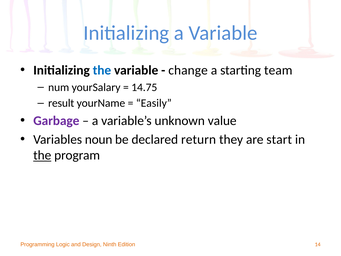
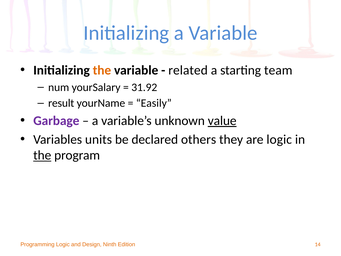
the at (102, 70) colour: blue -> orange
change: change -> related
14.75: 14.75 -> 31.92
value underline: none -> present
noun: noun -> units
return: return -> others
are start: start -> logic
